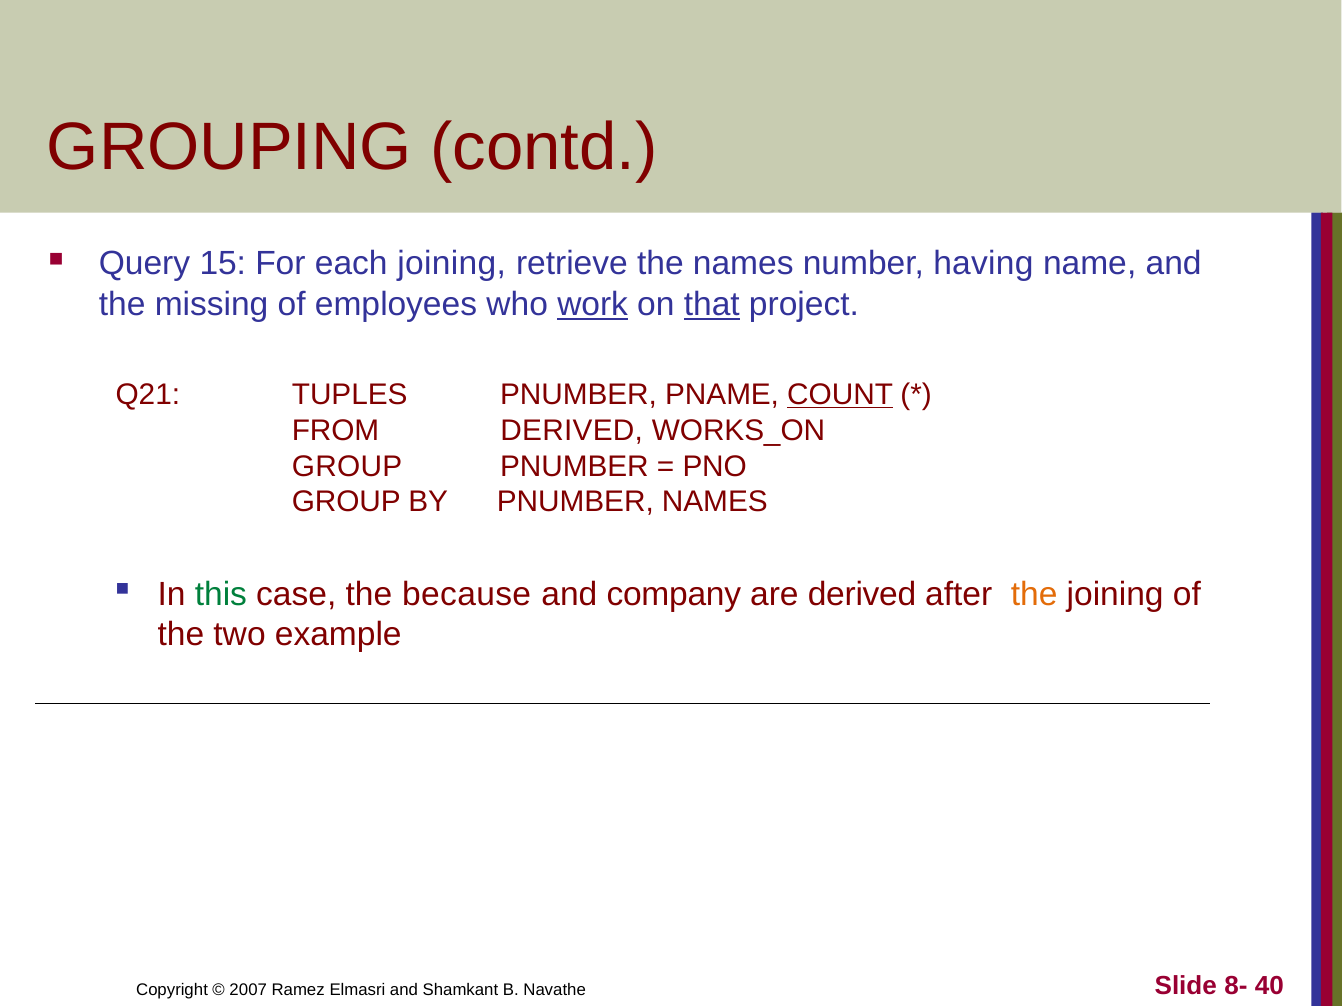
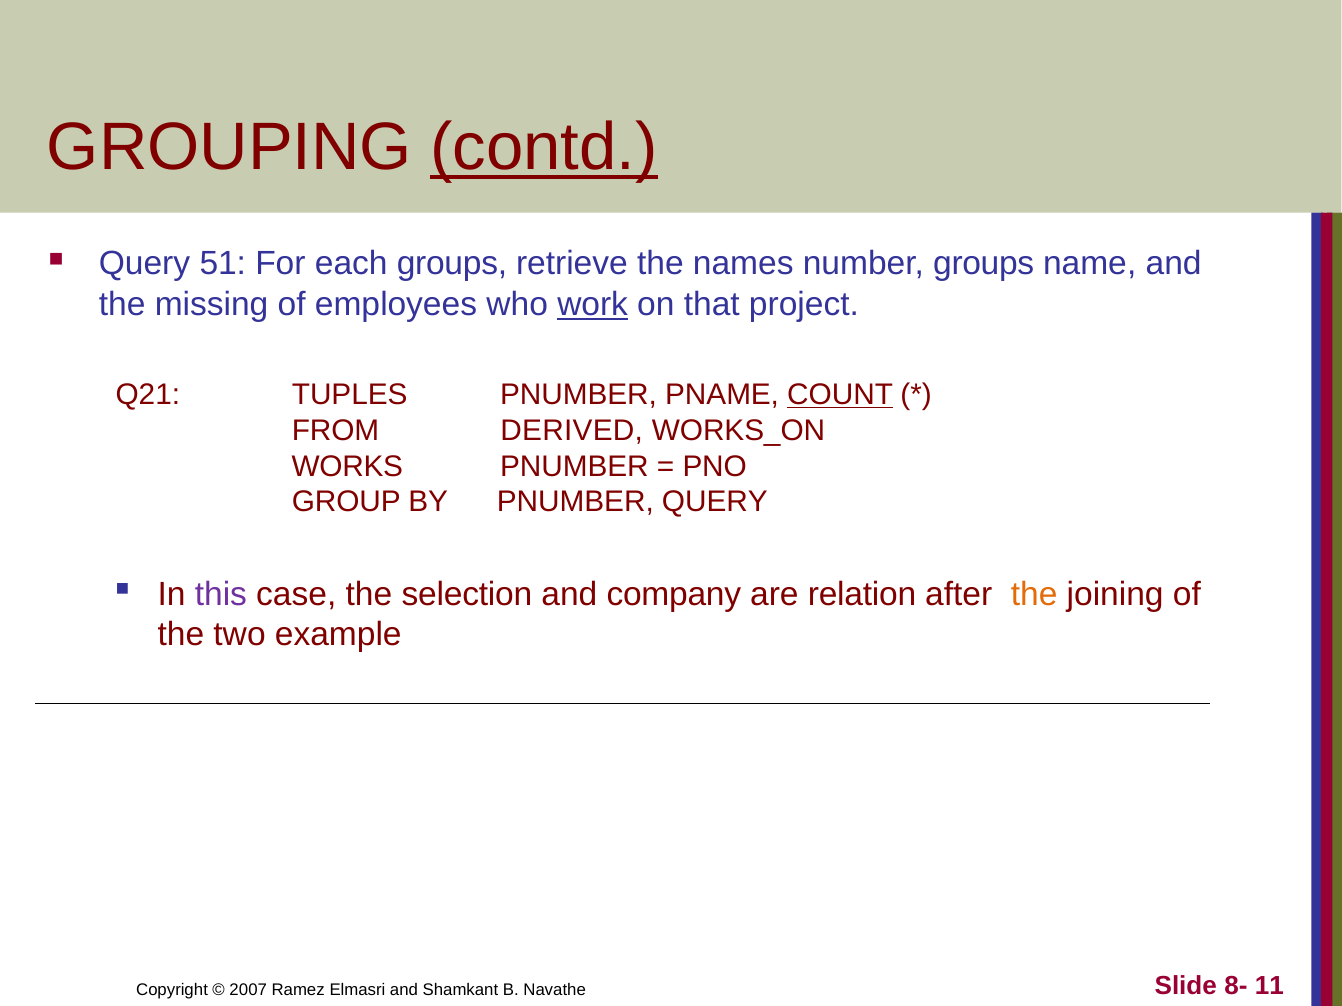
contd underline: none -> present
15: 15 -> 51
each joining: joining -> groups
number having: having -> groups
that underline: present -> none
GROUP at (347, 467): GROUP -> WORKS
PNUMBER NAMES: NAMES -> QUERY
this colour: green -> purple
because: because -> selection
are derived: derived -> relation
40: 40 -> 11
